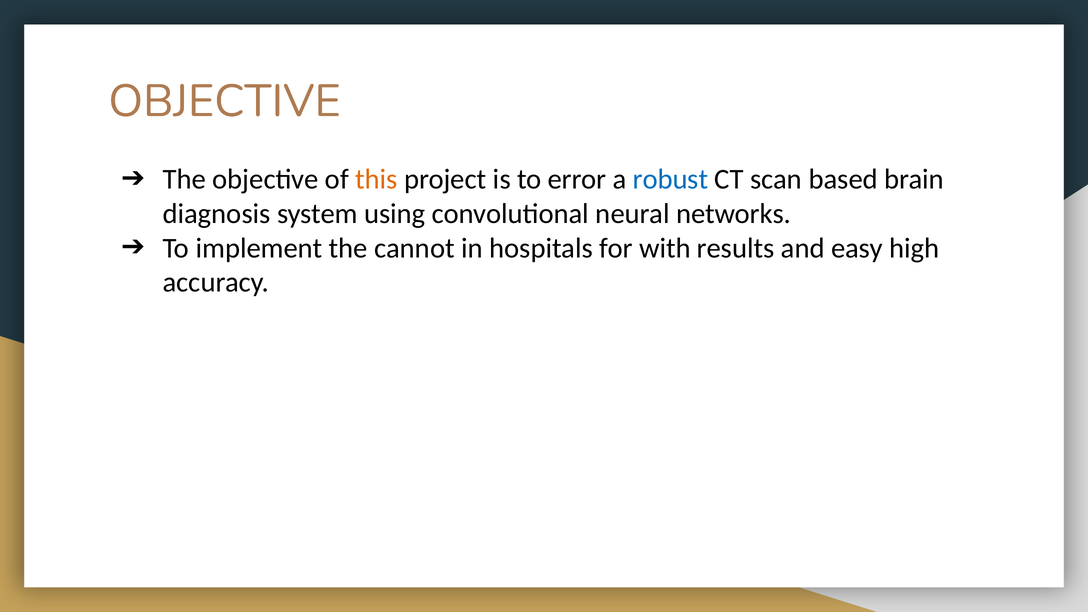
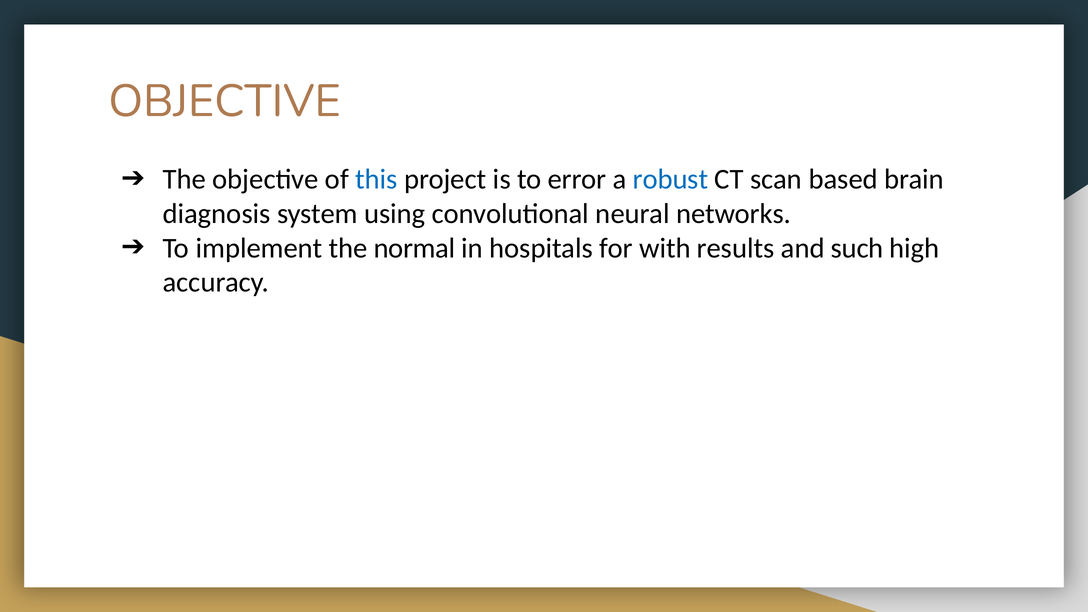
this colour: orange -> blue
cannot: cannot -> normal
easy: easy -> such
